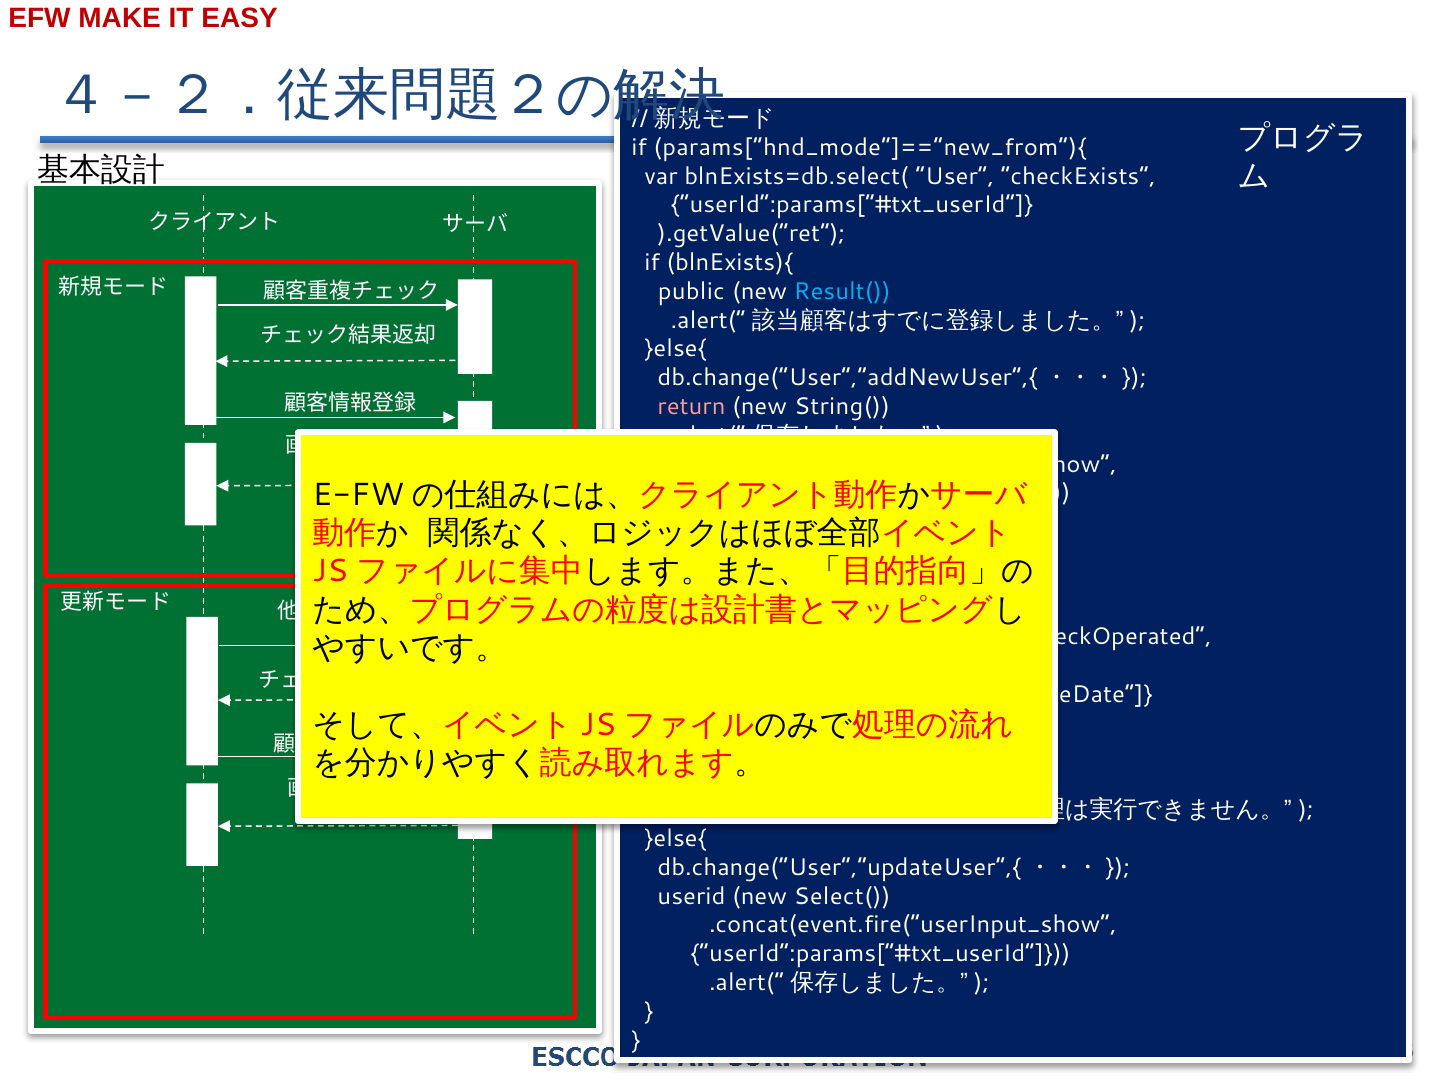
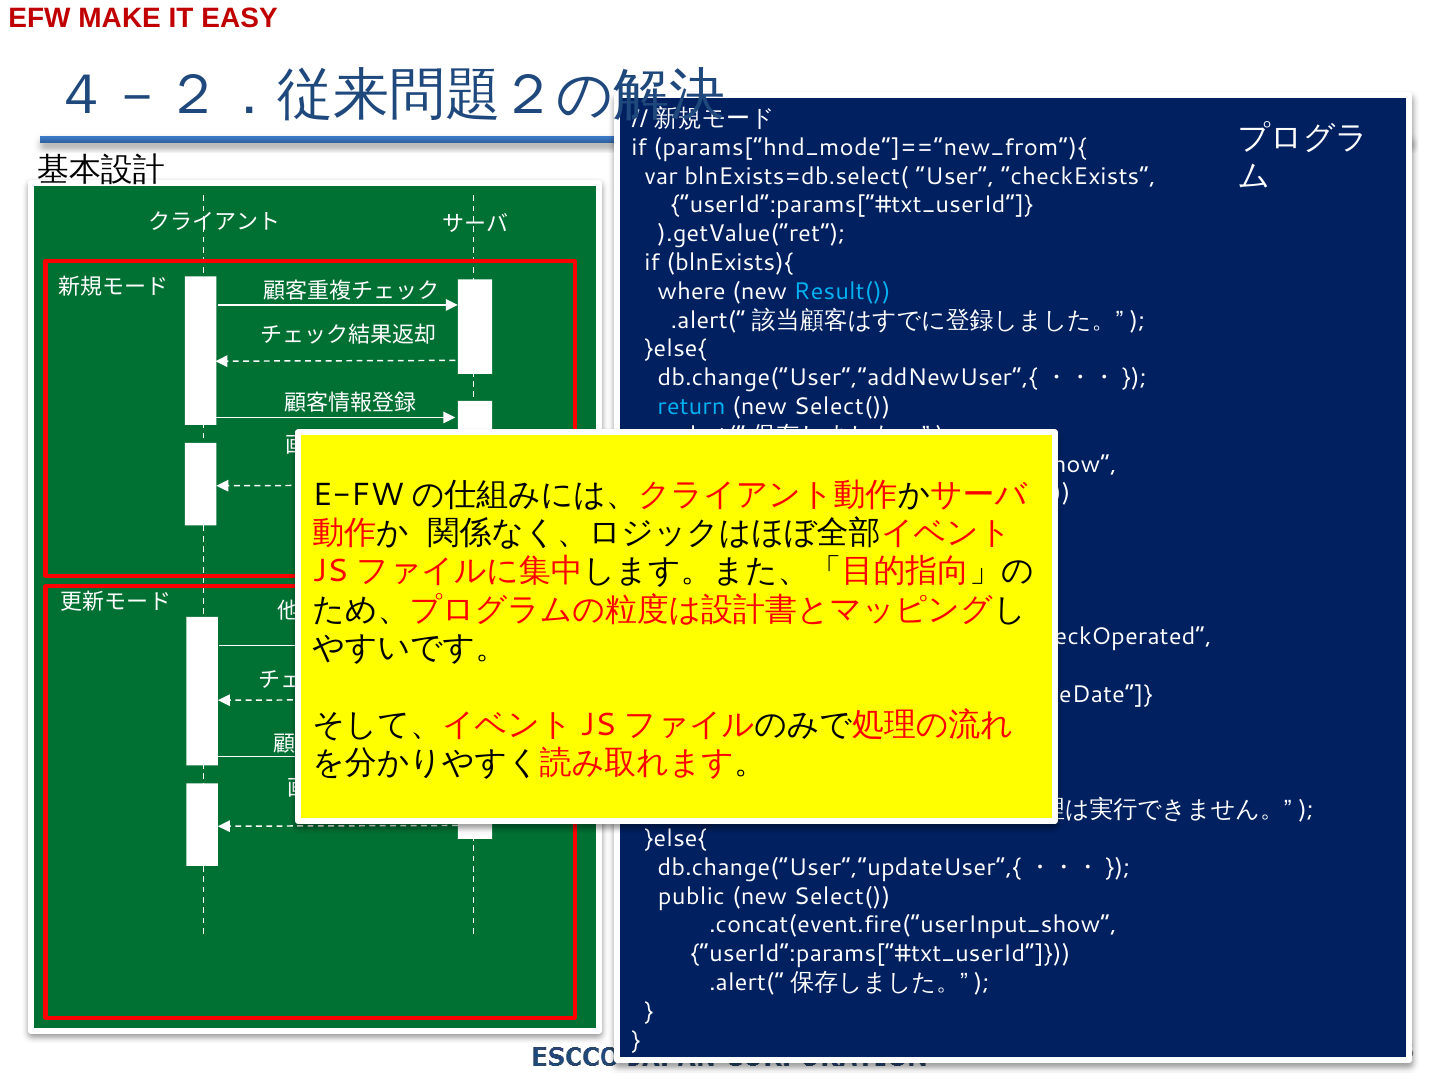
public: public -> where
return at (692, 406) colour: pink -> light blue
String( at (842, 406): String( -> Select(
userid: userid -> public
